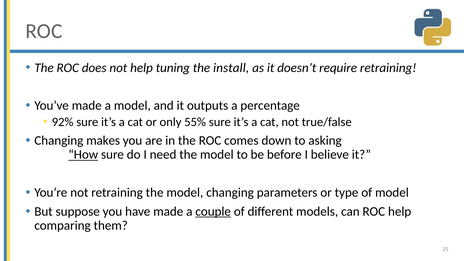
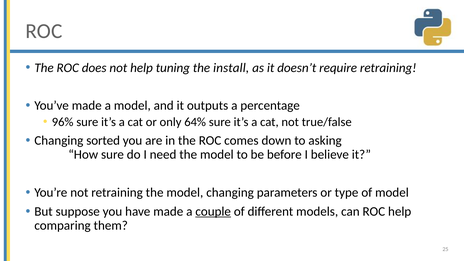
92%: 92% -> 96%
55%: 55% -> 64%
makes: makes -> sorted
How underline: present -> none
